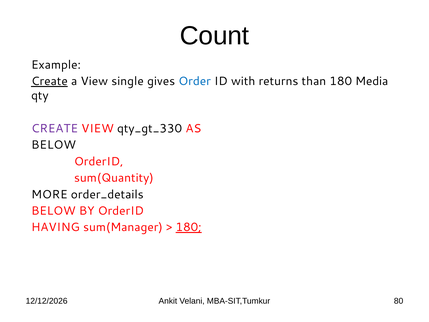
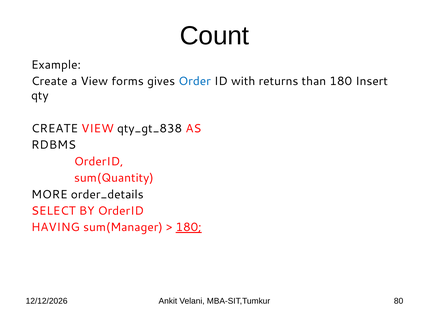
Create at (49, 81) underline: present -> none
single: single -> forms
Media: Media -> Insert
CREATE at (55, 128) colour: purple -> black
qty_gt_330: qty_gt_330 -> qty_gt_838
BELOW at (54, 145): BELOW -> RDBMS
BELOW at (53, 211): BELOW -> SELECT
